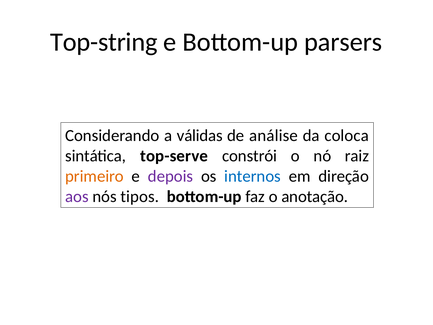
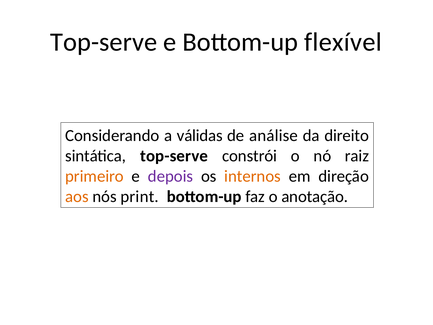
Top-string at (104, 42): Top-string -> Top-serve
parsers: parsers -> flexível
coloca: coloca -> direito
internos colour: blue -> orange
aos colour: purple -> orange
tipos: tipos -> print
